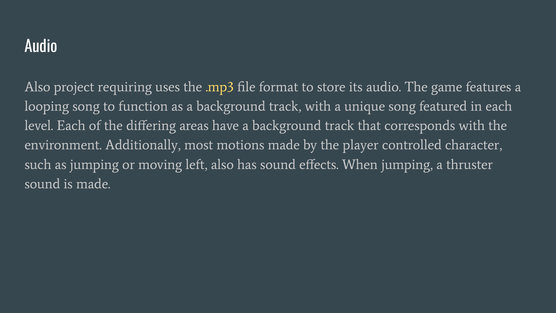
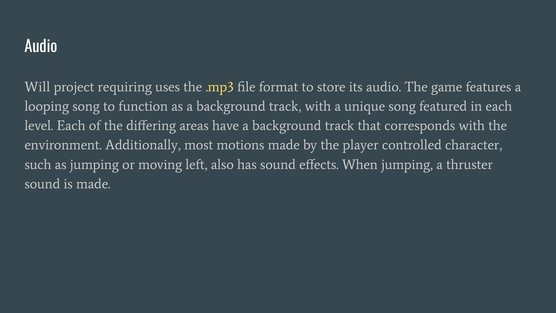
Also at (37, 87): Also -> Will
